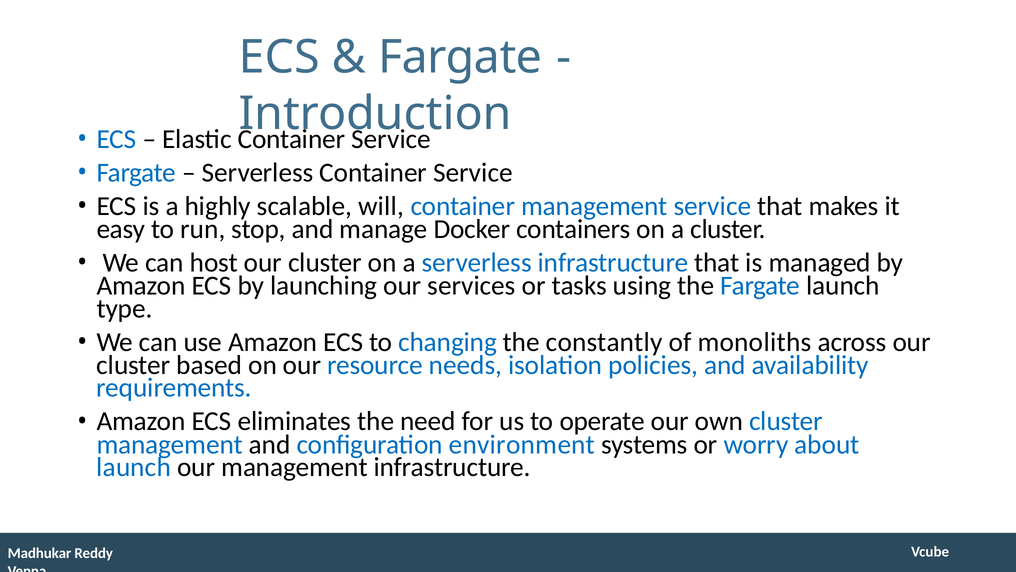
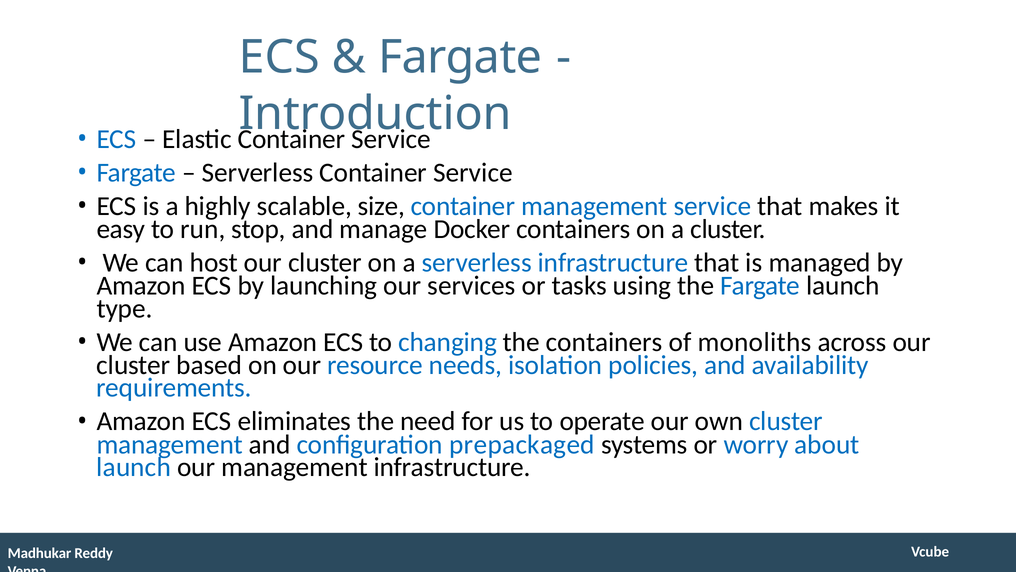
will: will -> size
the constantly: constantly -> containers
environment: environment -> prepackaged
